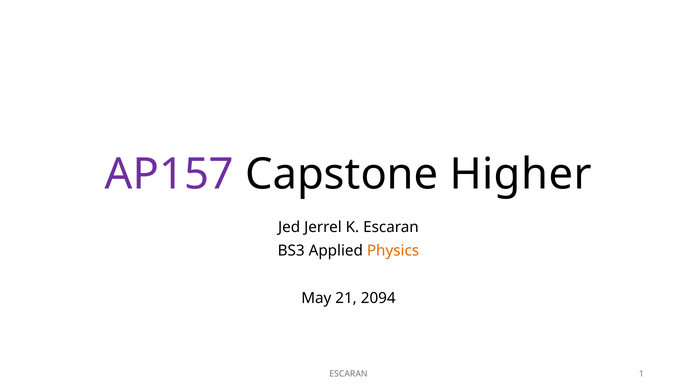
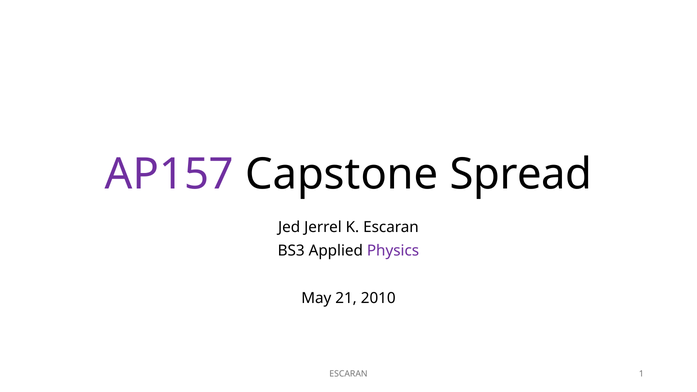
Higher: Higher -> Spread
Physics colour: orange -> purple
2094: 2094 -> 2010
